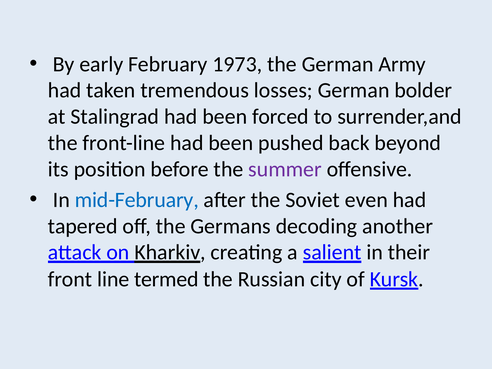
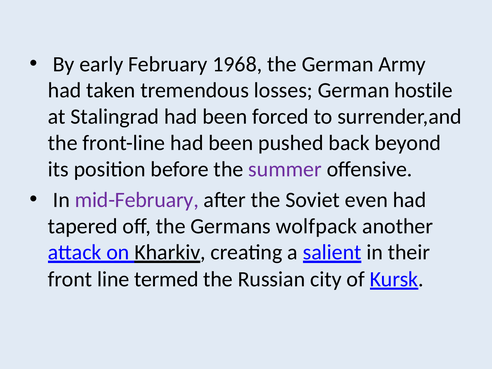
1973: 1973 -> 1968
bolder: bolder -> hostile
mid-February colour: blue -> purple
decoding: decoding -> wolfpack
